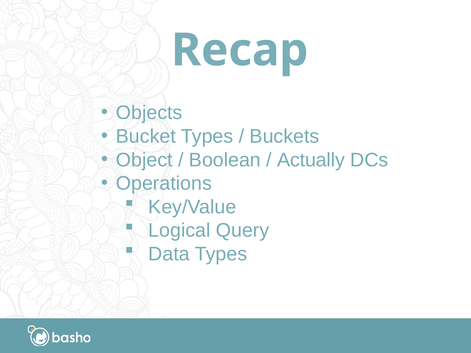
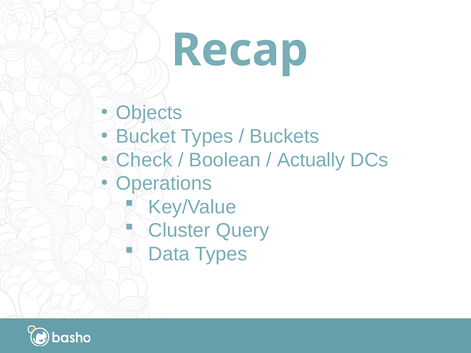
Object: Object -> Check
Logical: Logical -> Cluster
